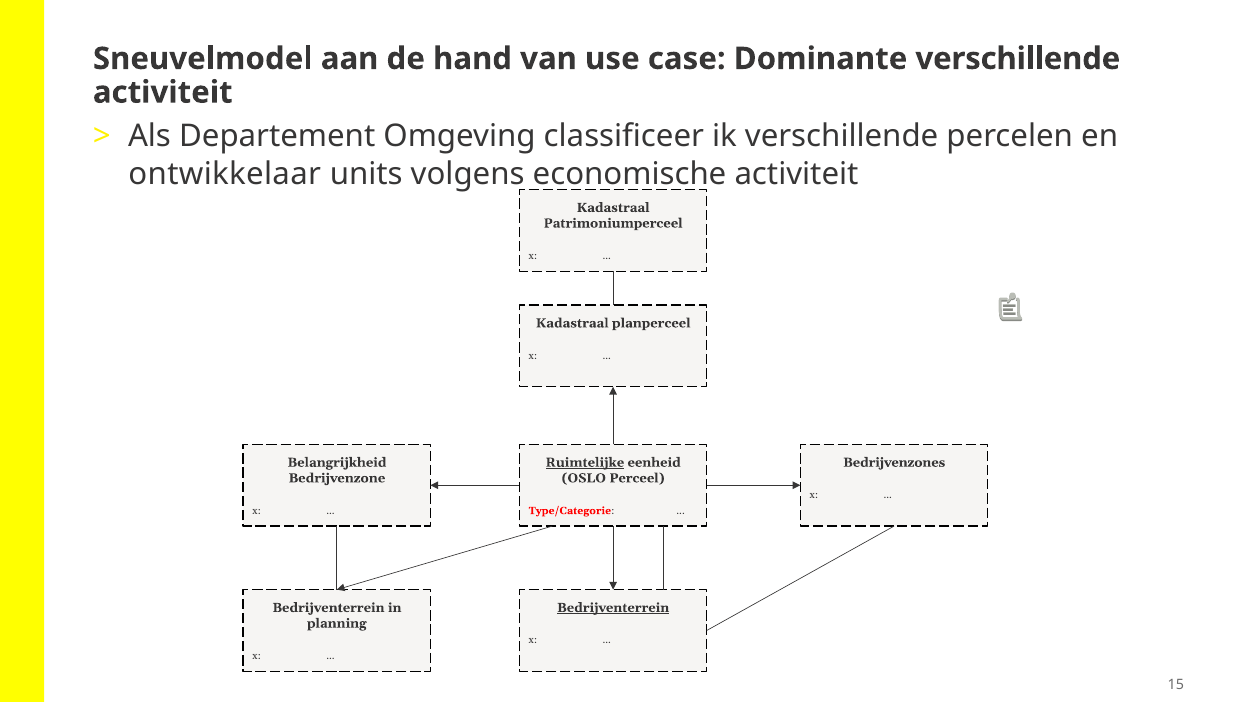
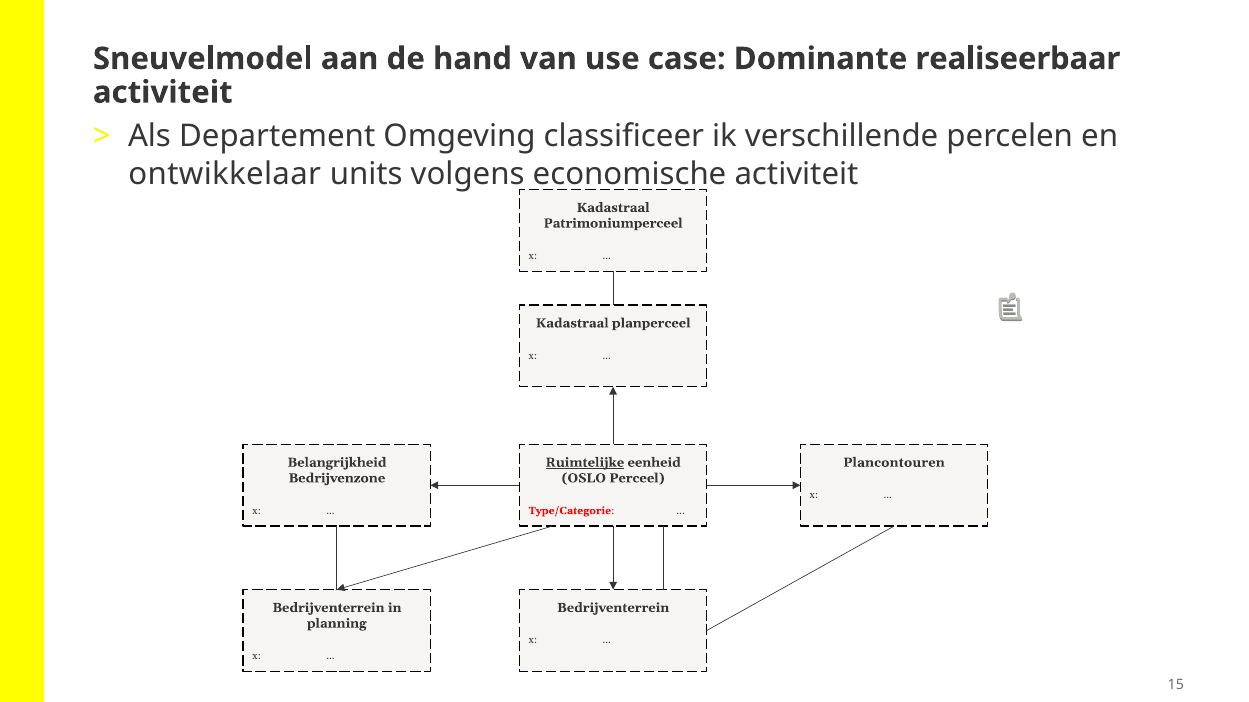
Dominante verschillende: verschillende -> realiseerbaar
Bedrijvenzones: Bedrijvenzones -> Plancontouren
Bedrijventerrein at (613, 608) underline: present -> none
